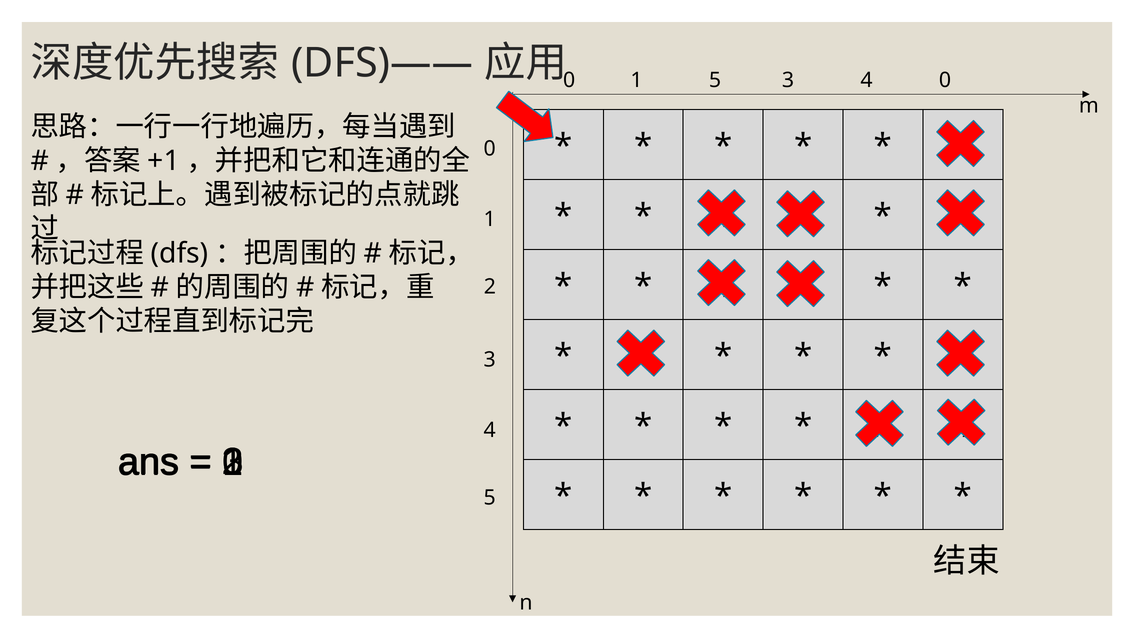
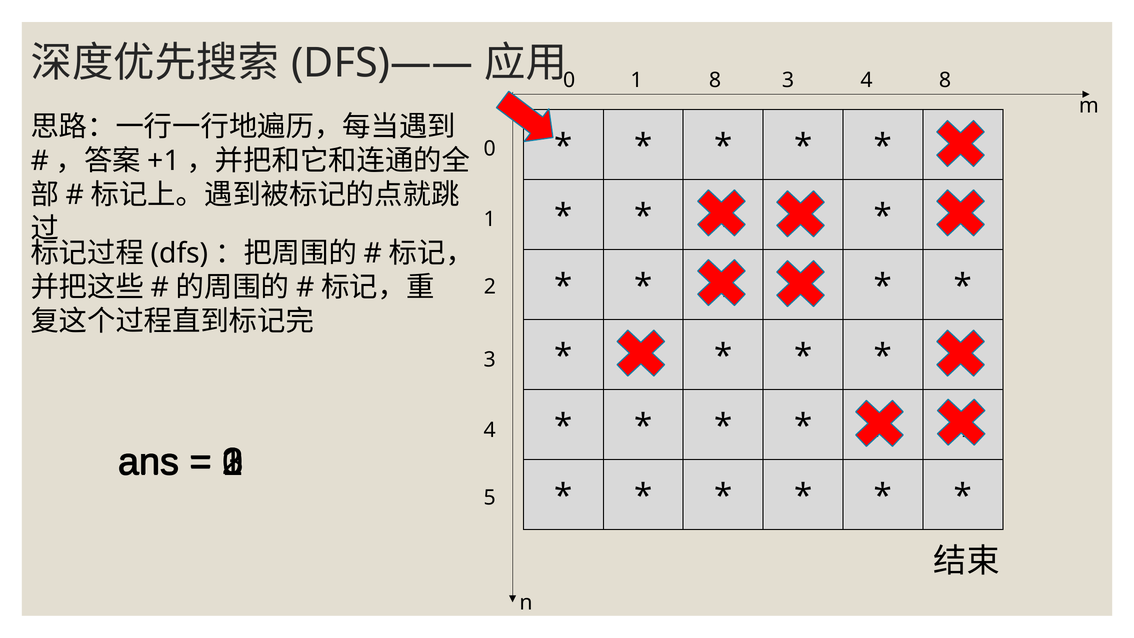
1 5: 5 -> 8
4 0: 0 -> 8
